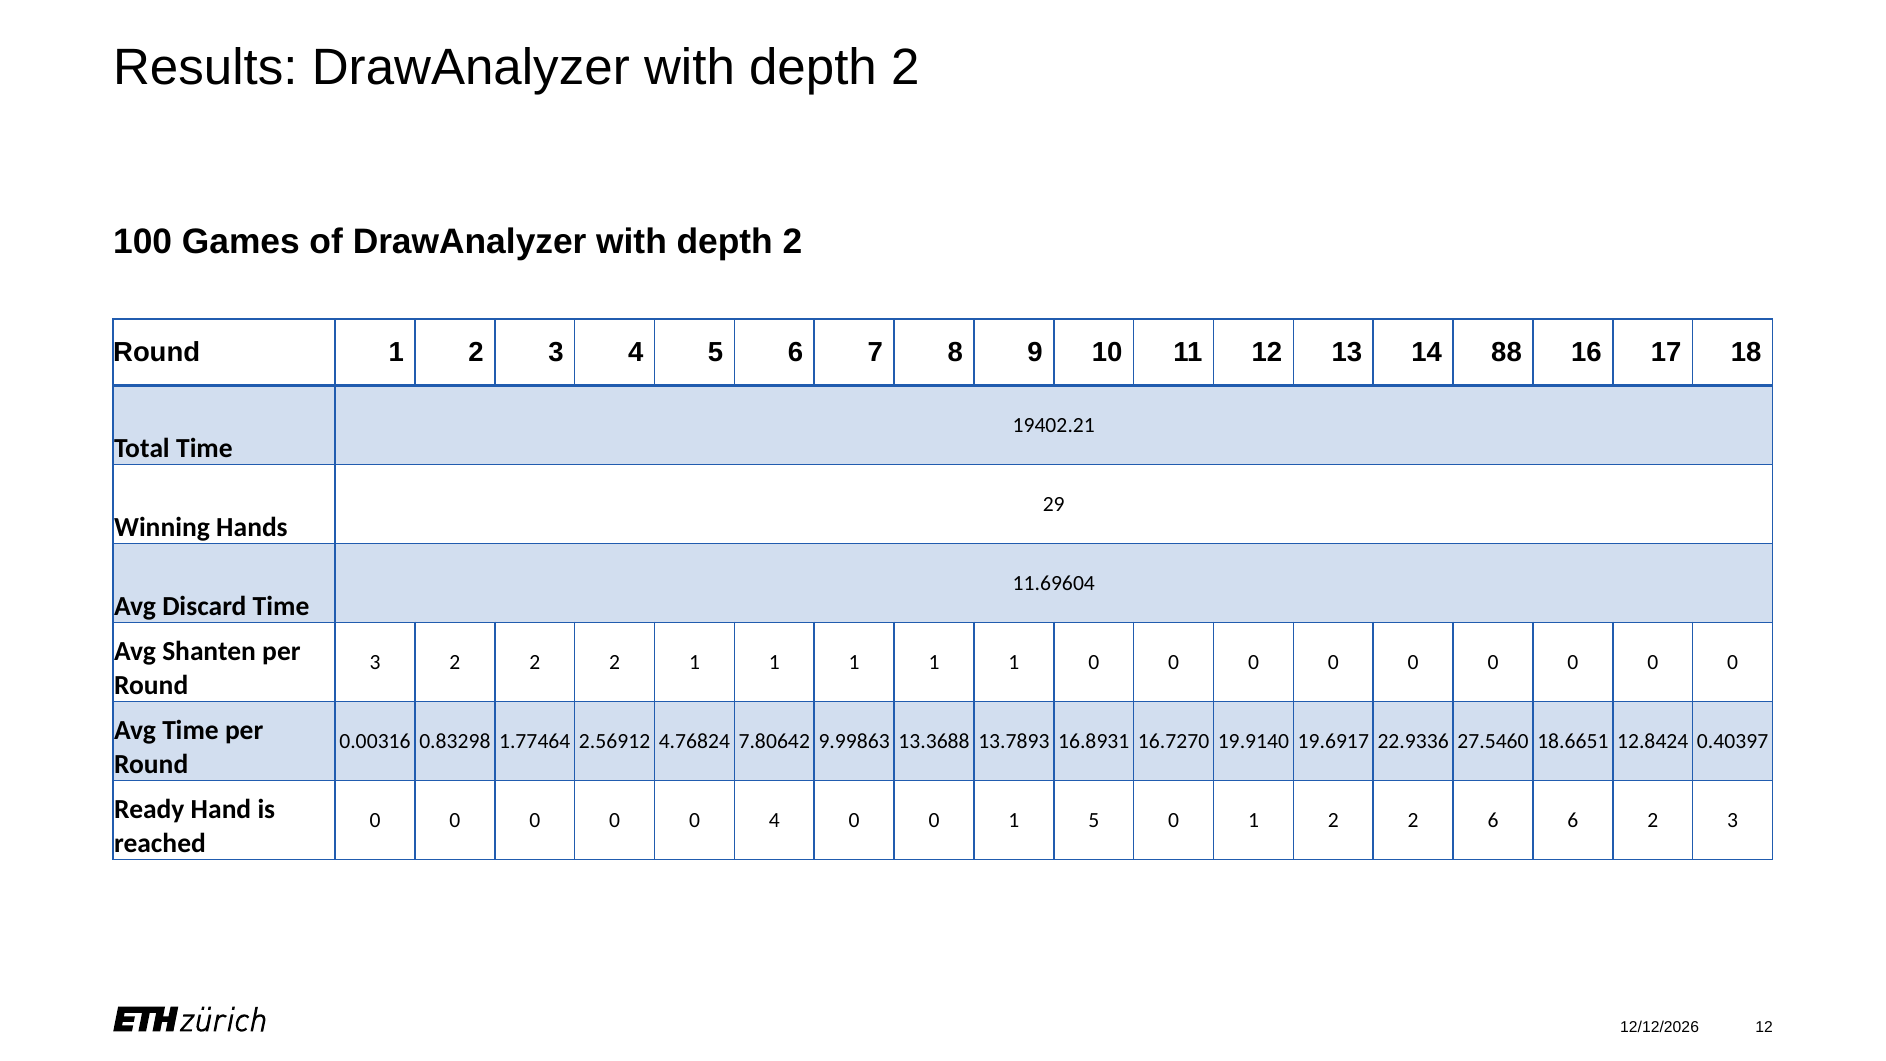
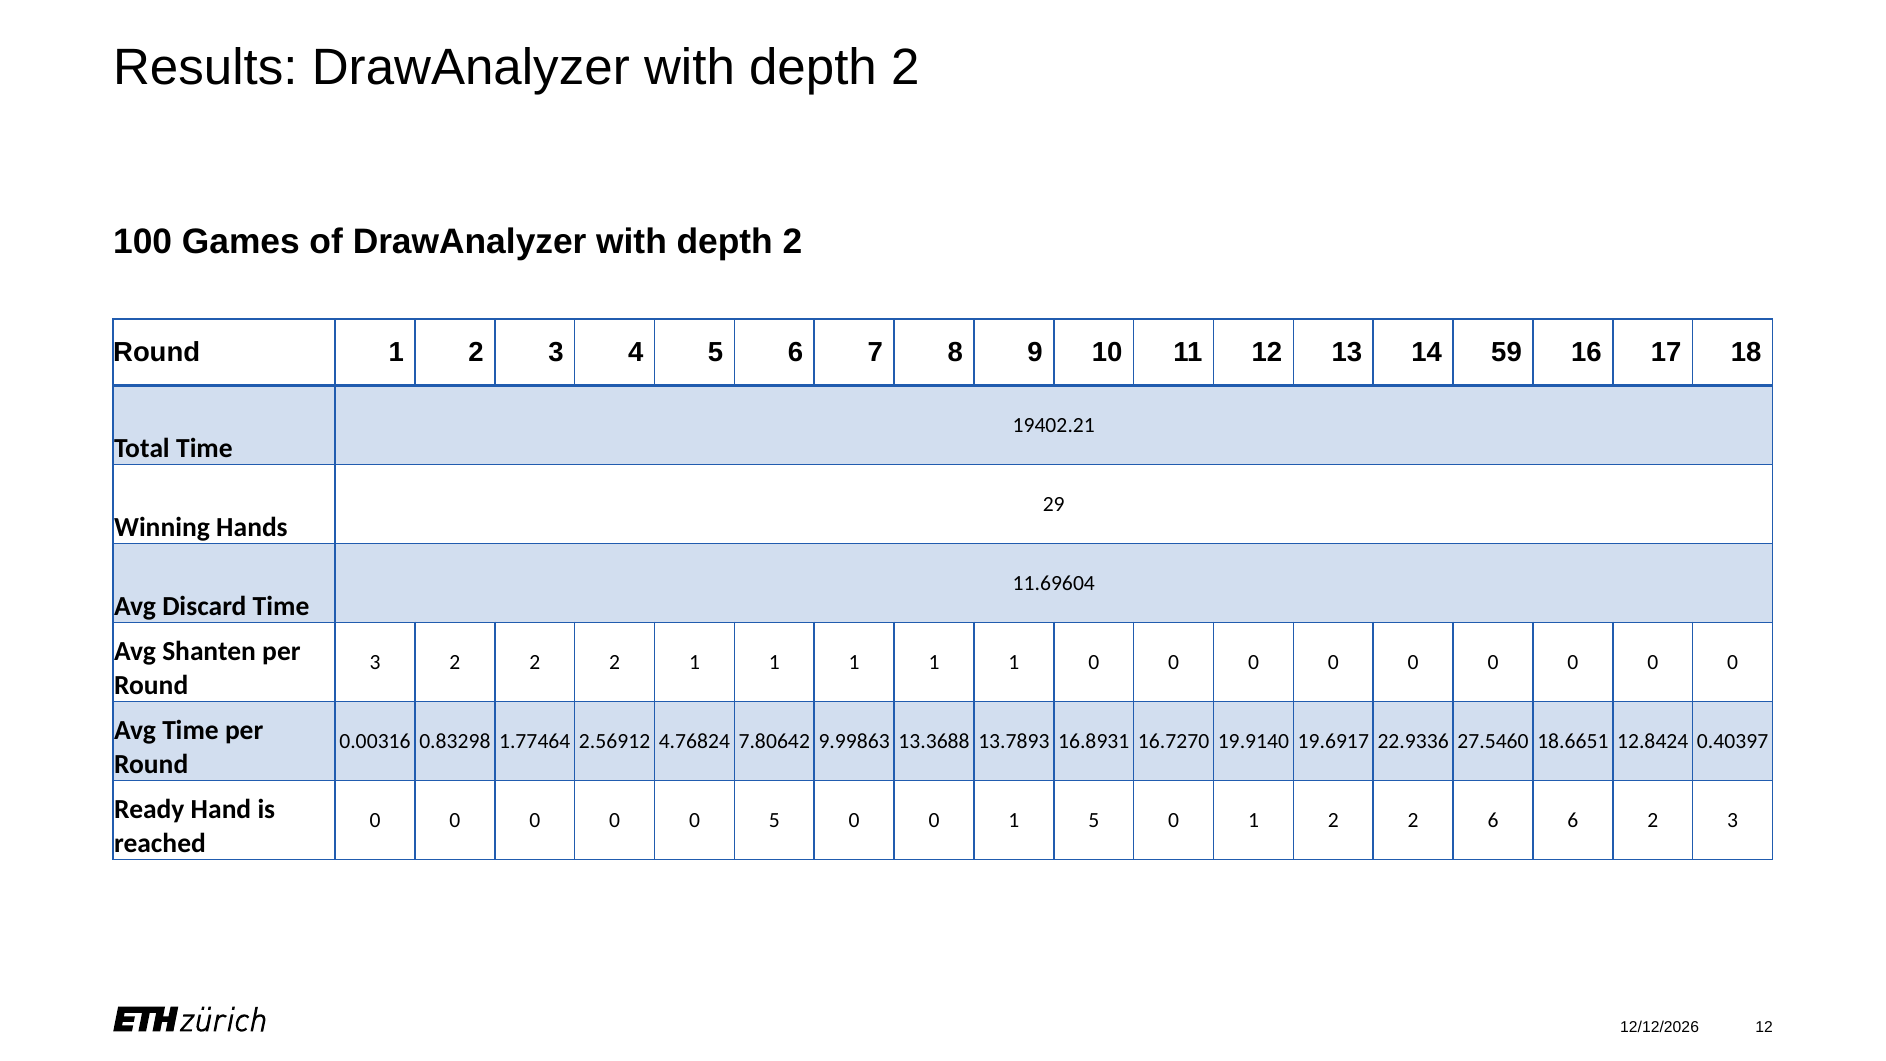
88: 88 -> 59
0 4: 4 -> 5
